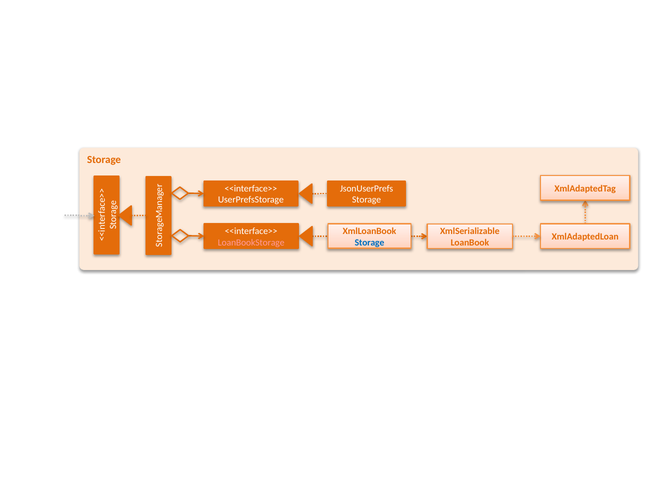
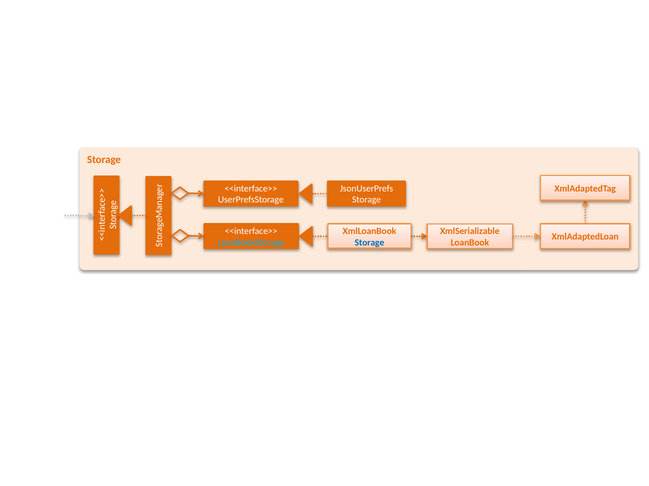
LoanBookStorage colour: pink -> light blue
